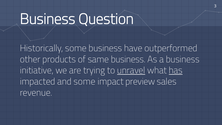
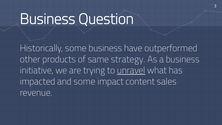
same business: business -> strategy
has underline: present -> none
preview: preview -> content
